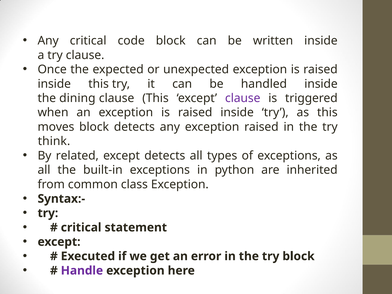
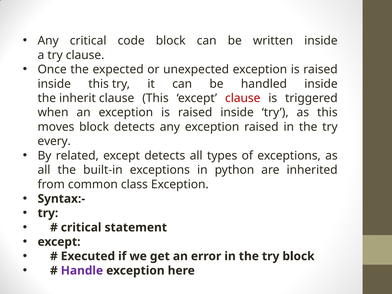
dining: dining -> inherit
clause at (243, 98) colour: purple -> red
think: think -> every
